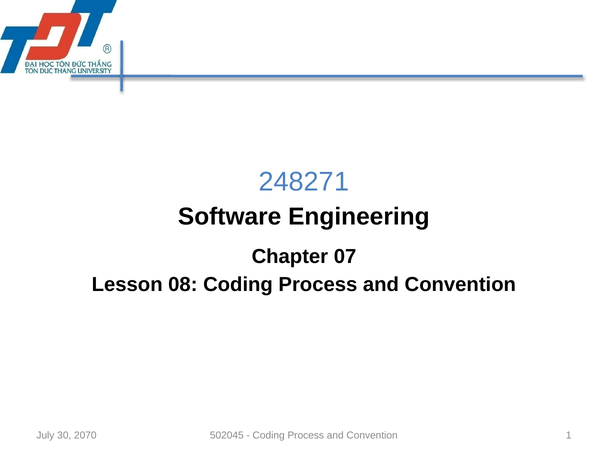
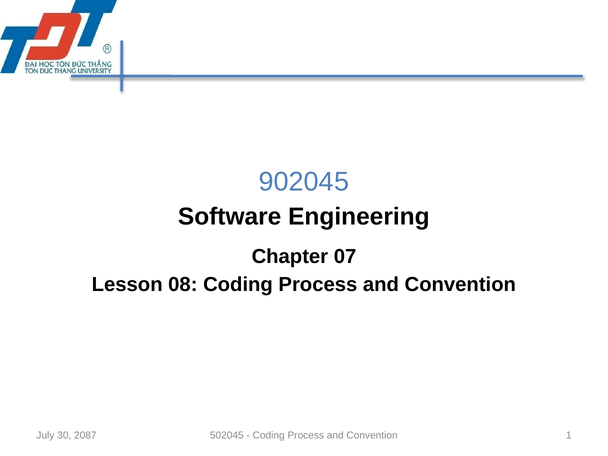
248271: 248271 -> 902045
2070: 2070 -> 2087
